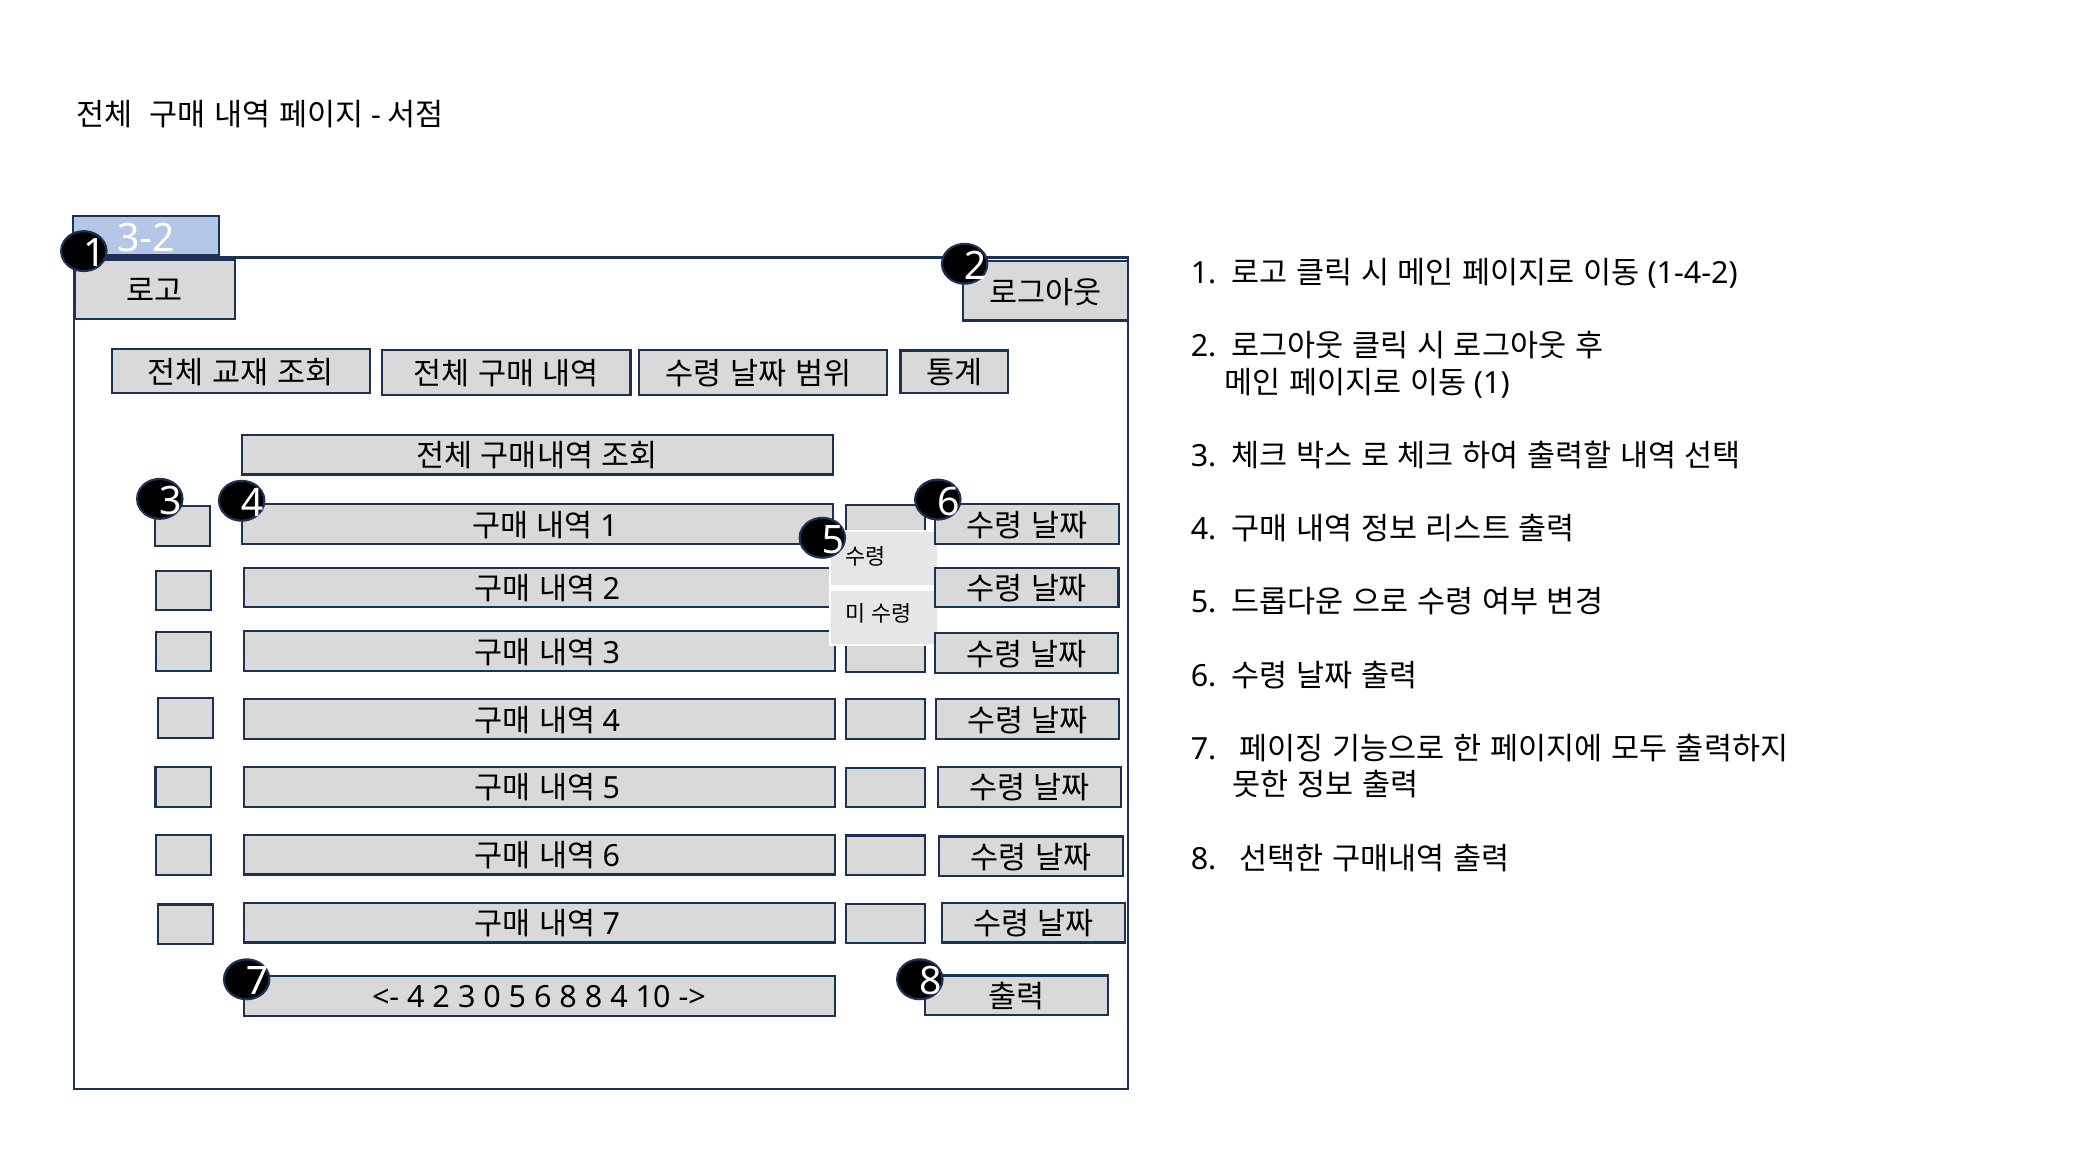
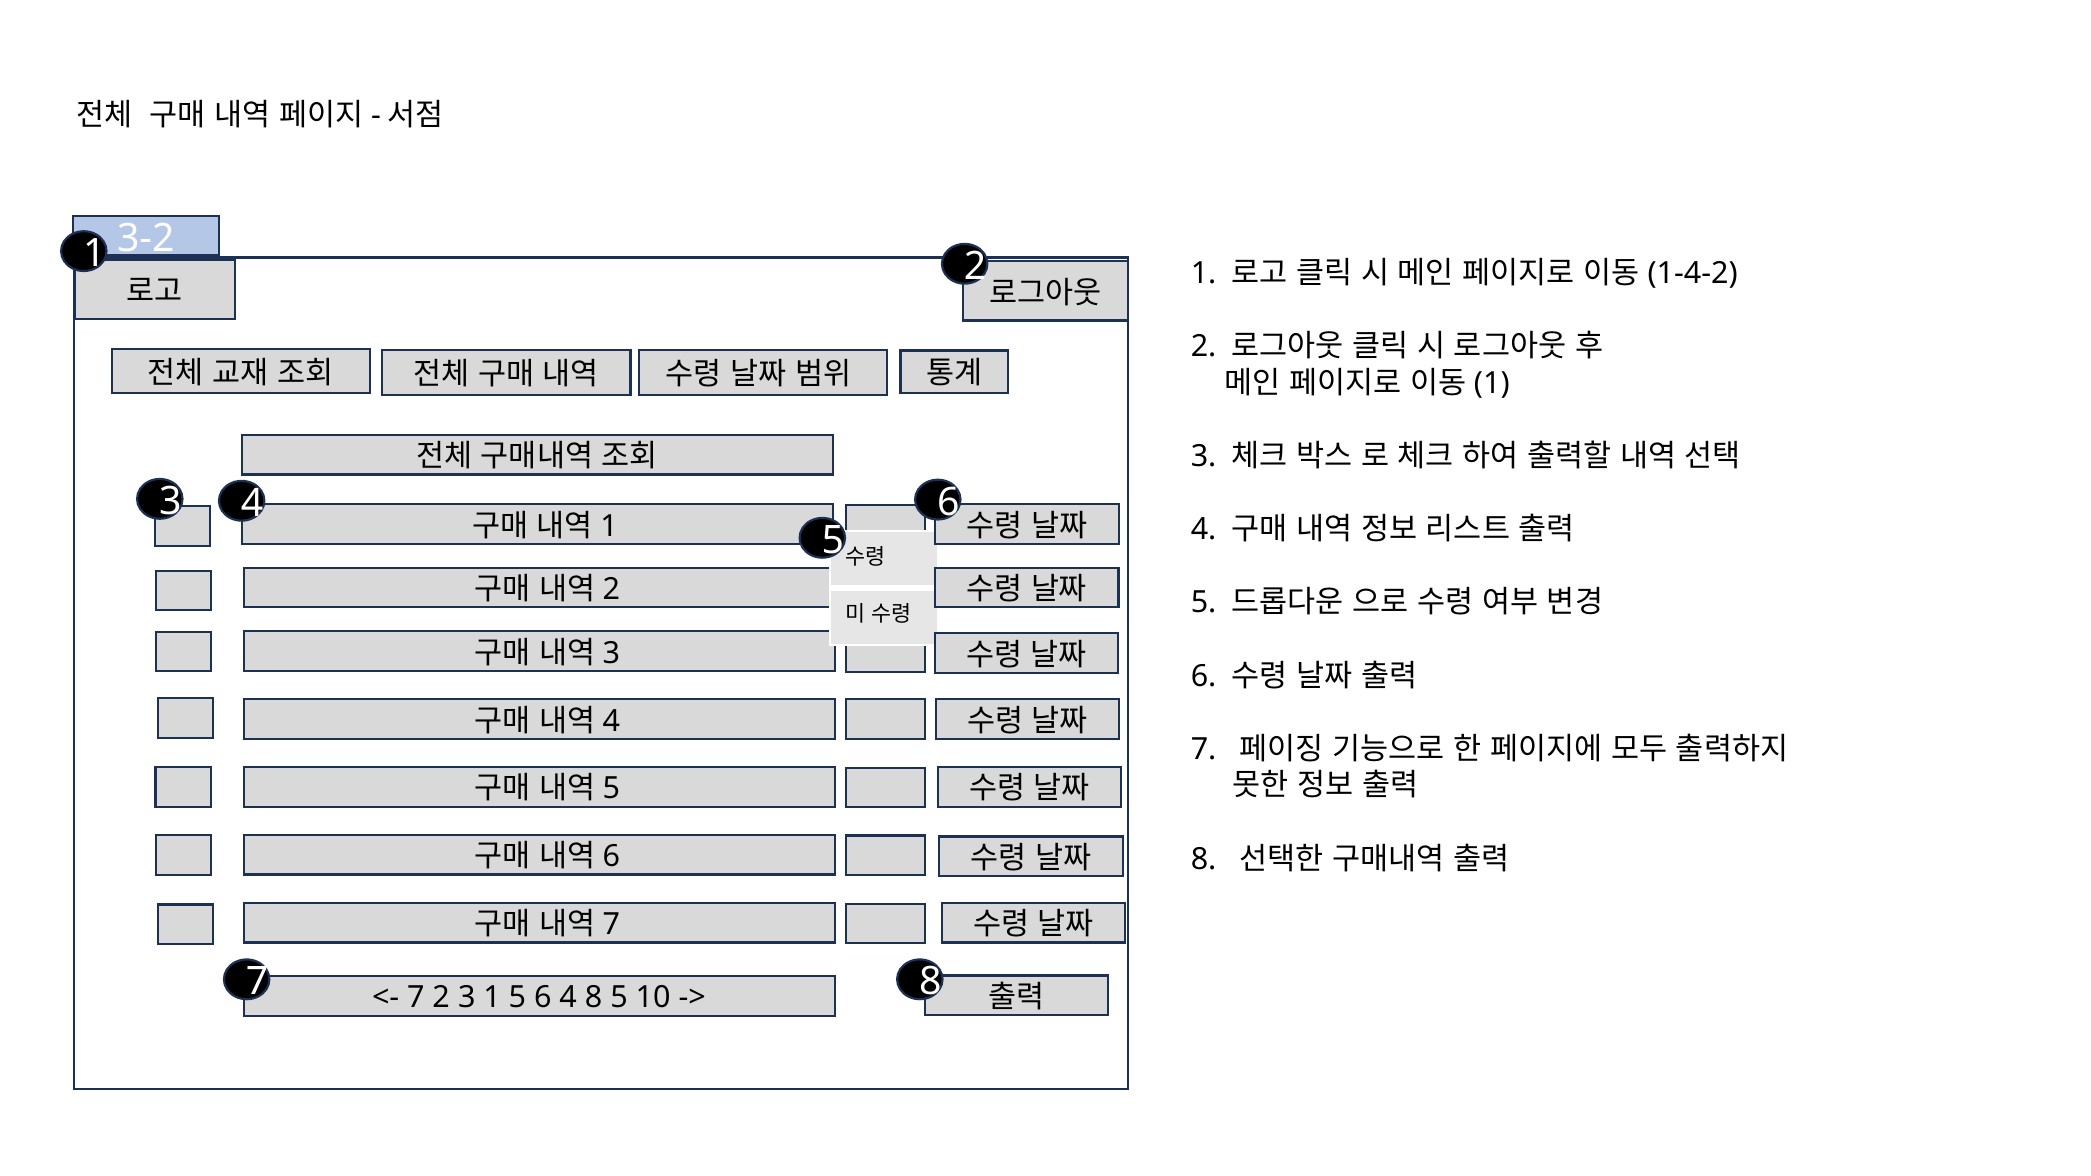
4 at (416, 998): 4 -> 7
3 0: 0 -> 1
6 8: 8 -> 4
8 4: 4 -> 5
